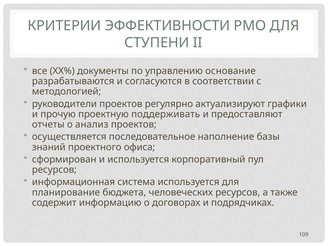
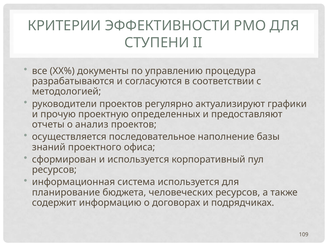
основание: основание -> процедура
поддерживать: поддерживать -> определенных
